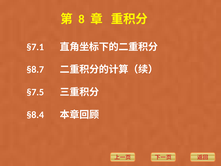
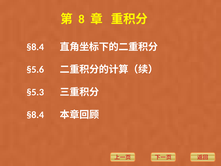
§7.1 at (35, 47): §7.1 -> §8.4
§8.7: §8.7 -> §5.6
§7.5: §7.5 -> §5.3
